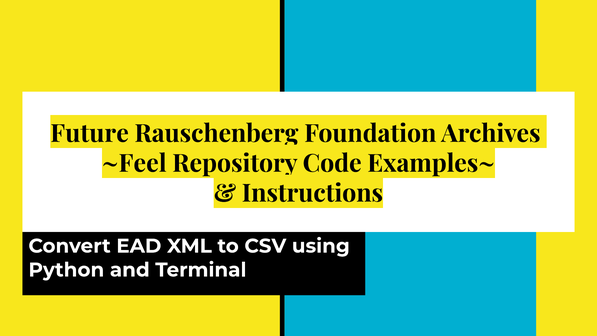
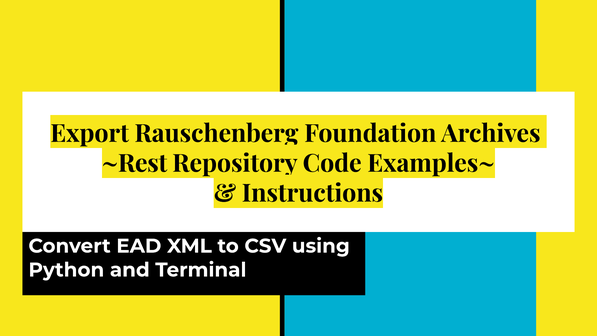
Future: Future -> Export
~Feel: ~Feel -> ~Rest
